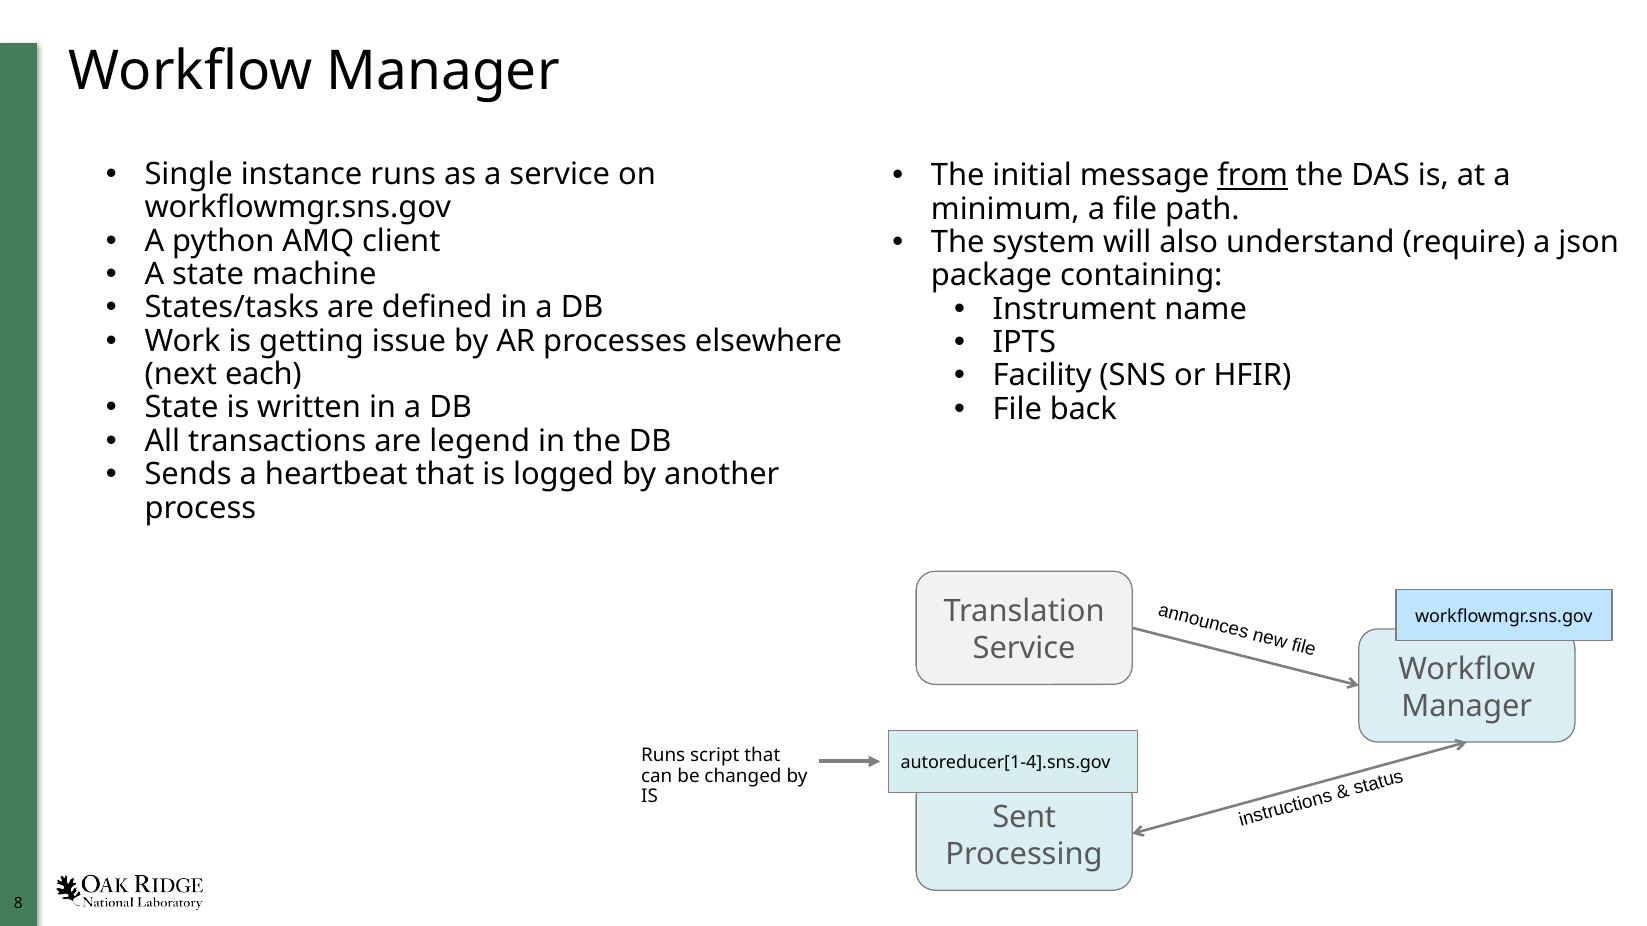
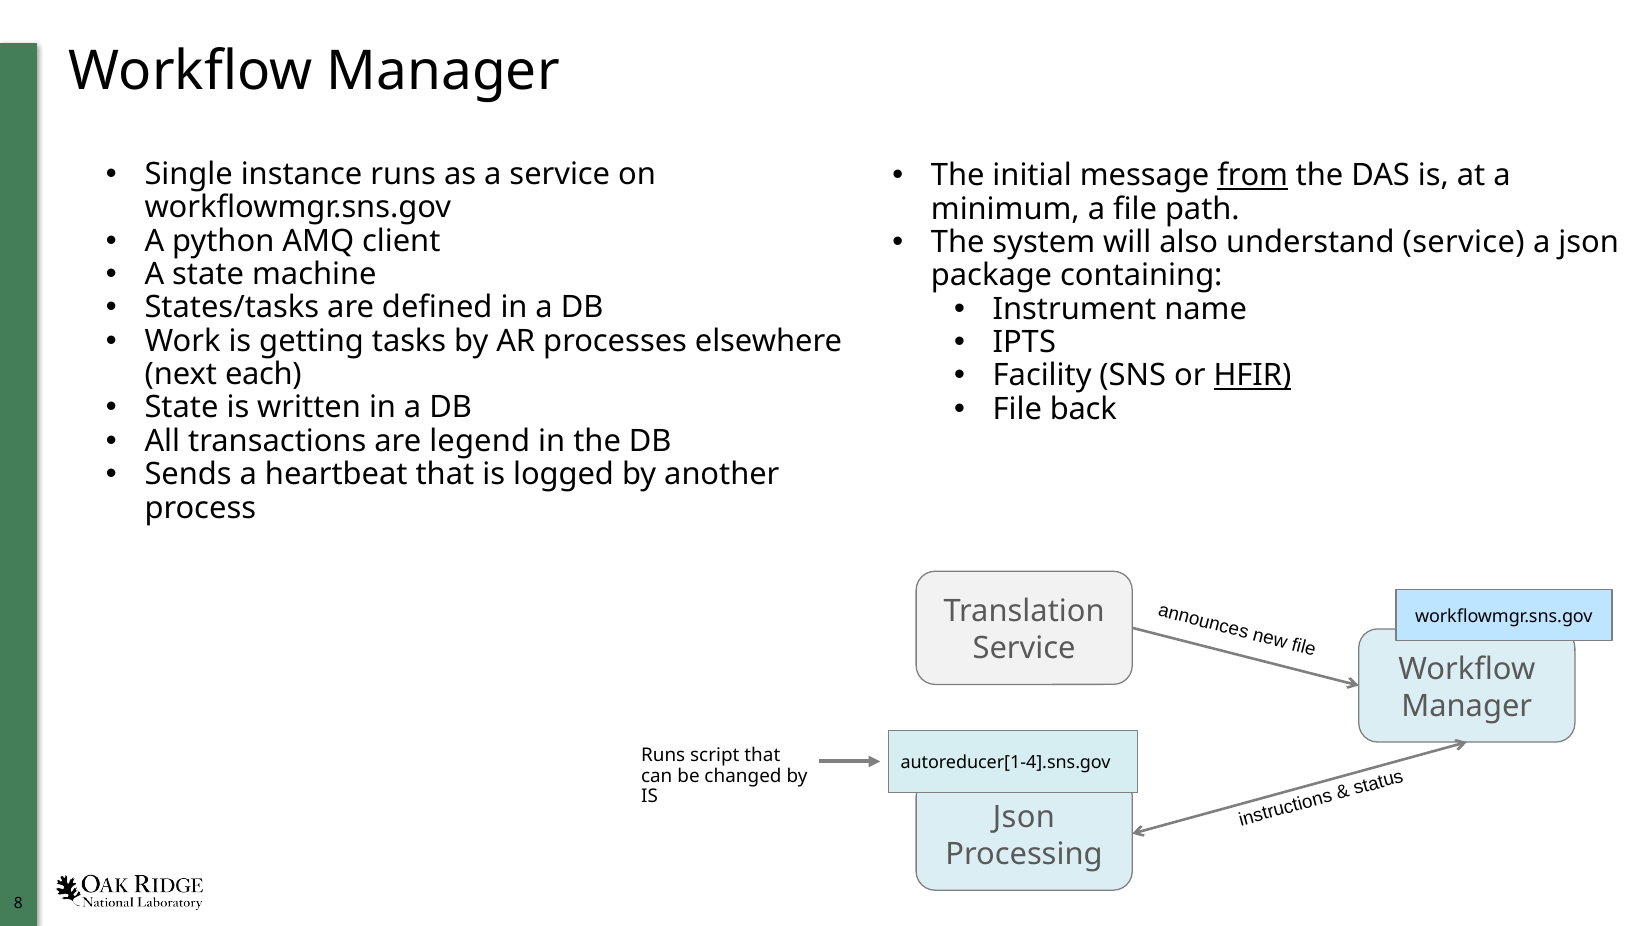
understand require: require -> service
issue: issue -> tasks
HFIR underline: none -> present
Sent at (1024, 818): Sent -> Json
